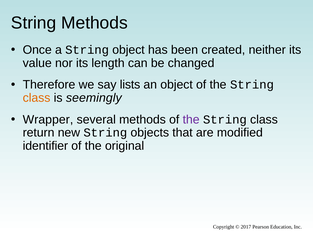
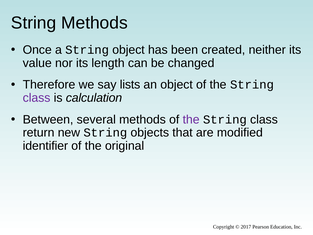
class at (37, 98) colour: orange -> purple
seemingly: seemingly -> calculation
Wrapper: Wrapper -> Between
